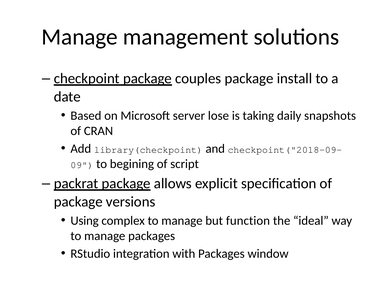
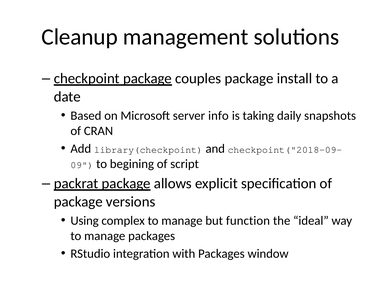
Manage at (80, 37): Manage -> Cleanup
lose: lose -> info
